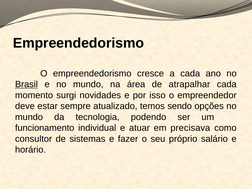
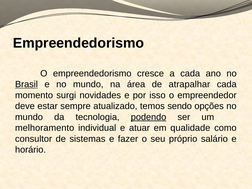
podendo underline: none -> present
funcionamento: funcionamento -> melhoramento
precisava: precisava -> qualidade
